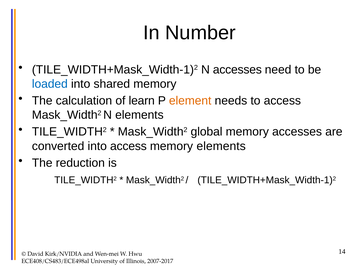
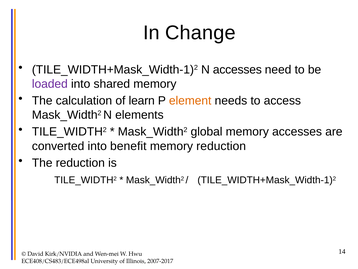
Number: Number -> Change
loaded colour: blue -> purple
into access: access -> benefit
memory elements: elements -> reduction
